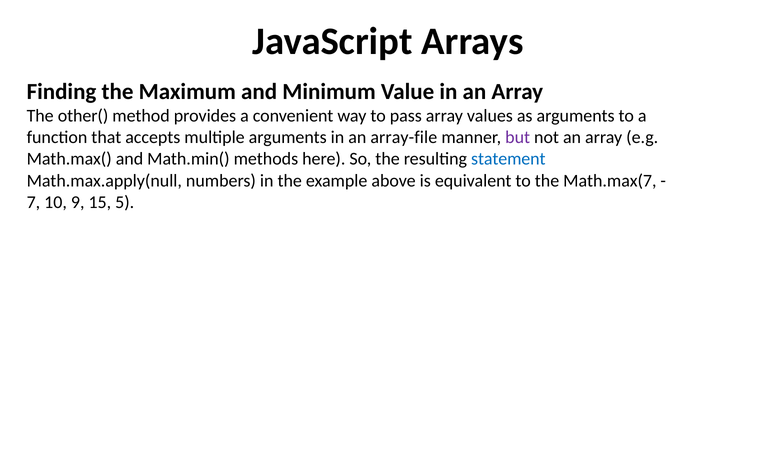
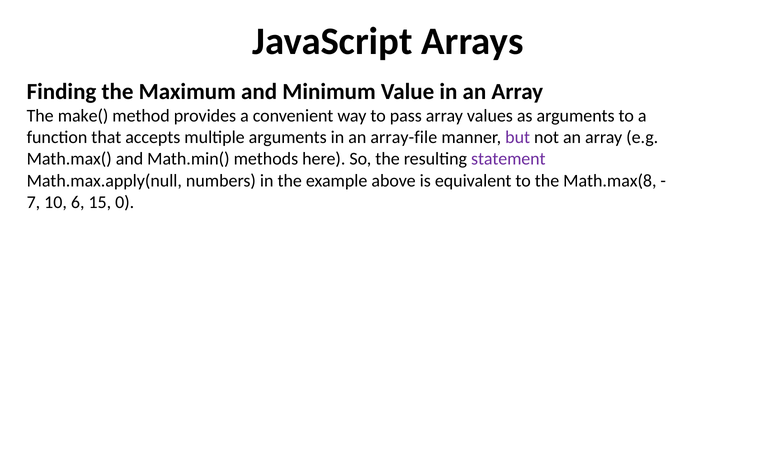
other(: other( -> make(
statement colour: blue -> purple
Math.max(7: Math.max(7 -> Math.max(8
9: 9 -> 6
5: 5 -> 0
